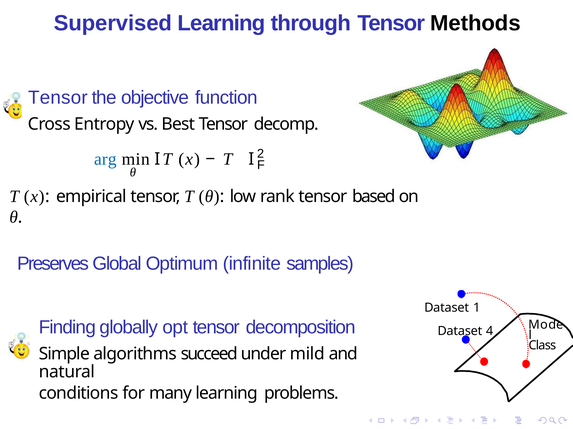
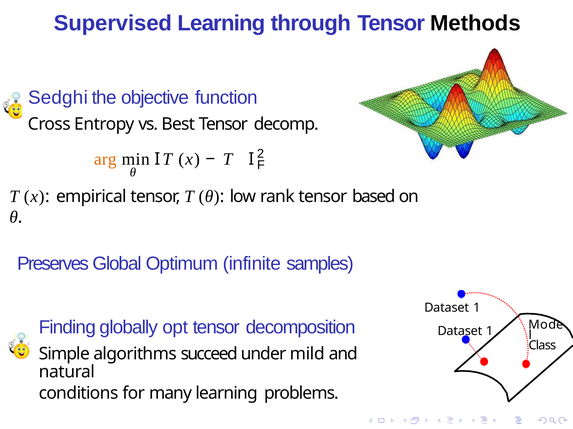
Tensor at (58, 98): Tensor -> Sedghi
arg colour: blue -> orange
4 at (490, 331): 4 -> 1
